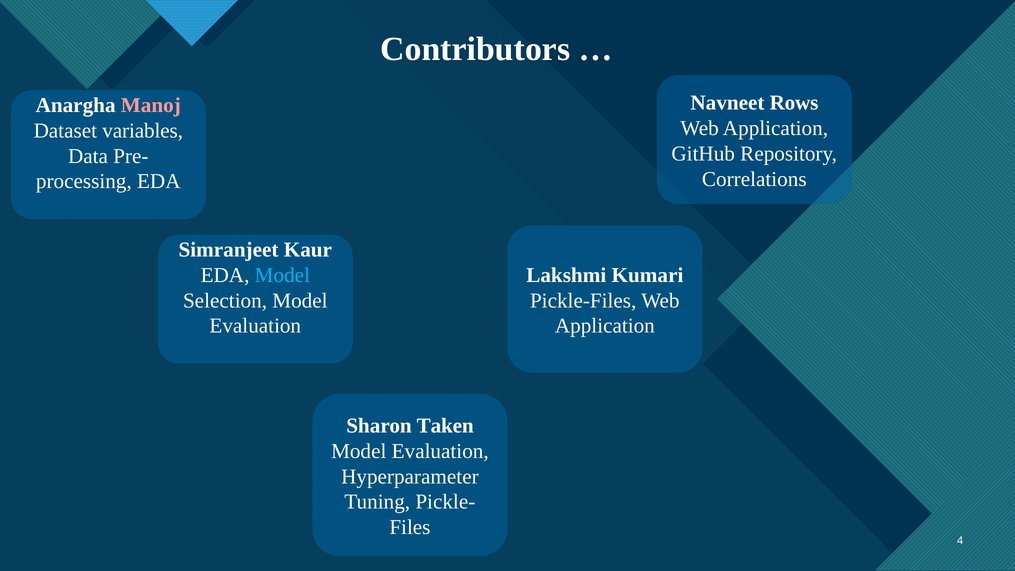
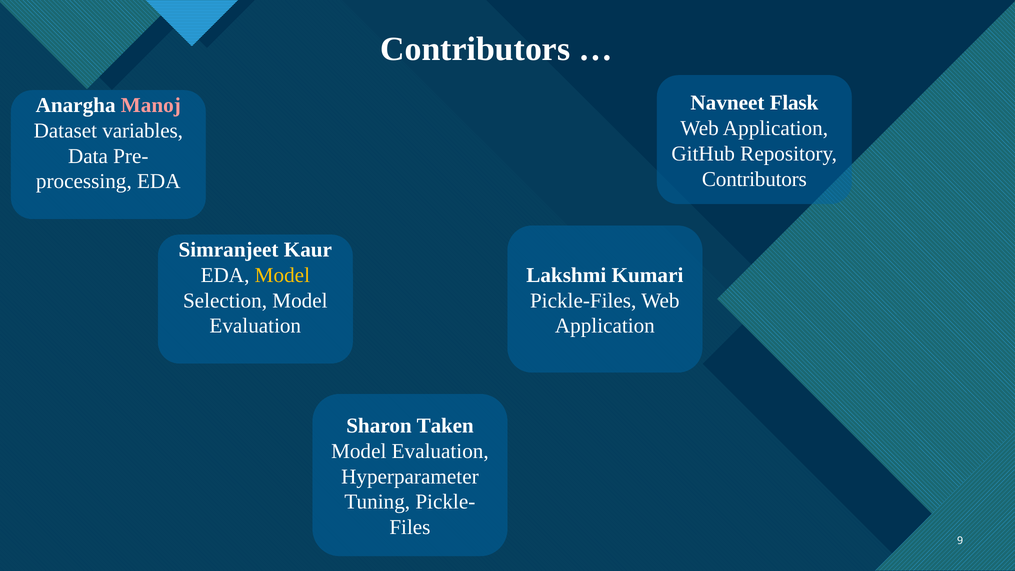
Rows: Rows -> Flask
Correlations at (754, 179): Correlations -> Contributors
Model at (282, 275) colour: light blue -> yellow
4: 4 -> 9
